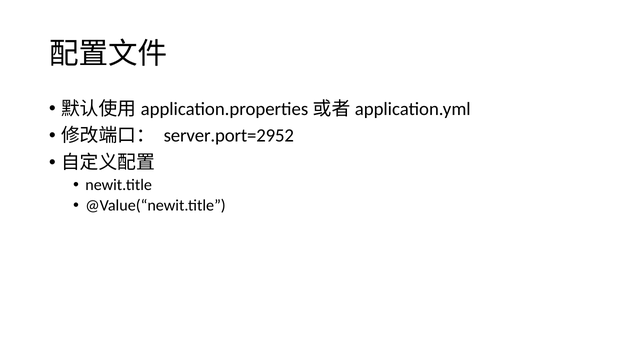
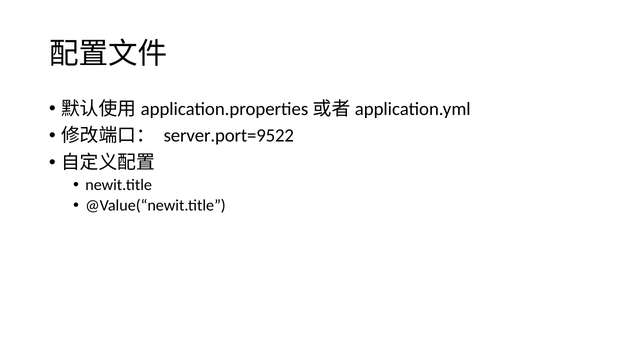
server.port=2952: server.port=2952 -> server.port=9522
